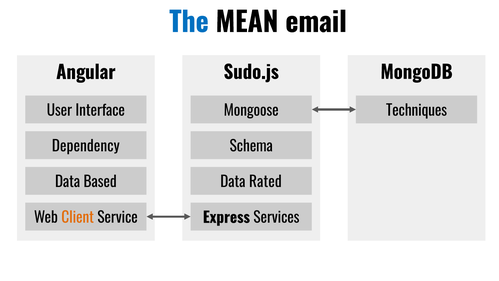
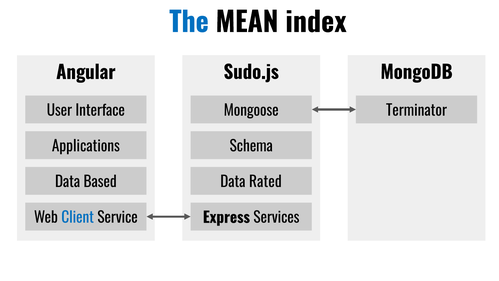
email: email -> index
Techniques: Techniques -> Terminator
Dependency: Dependency -> Applications
Client colour: orange -> blue
